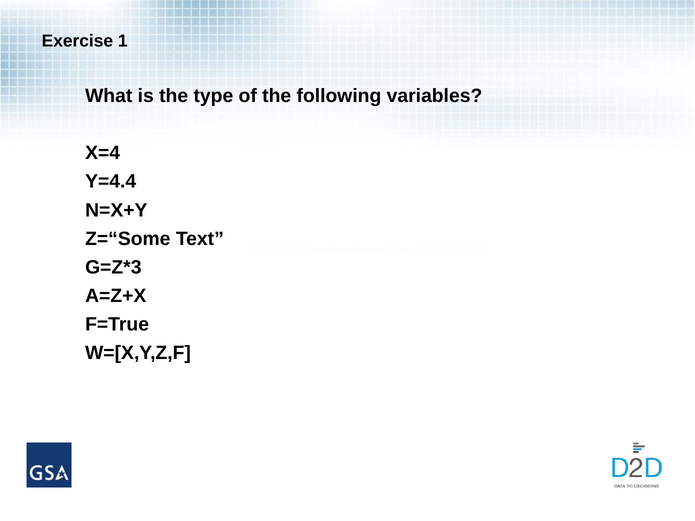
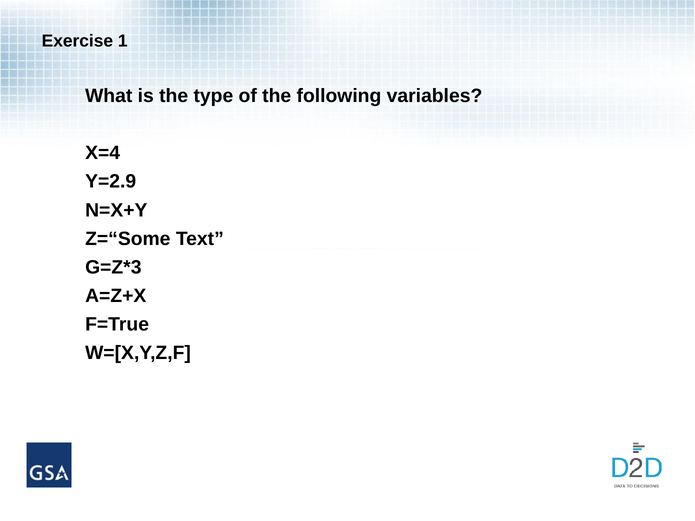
Y=4.4: Y=4.4 -> Y=2.9
